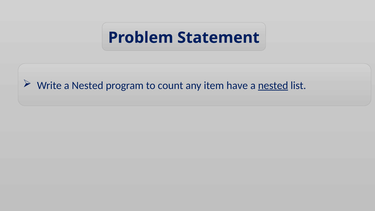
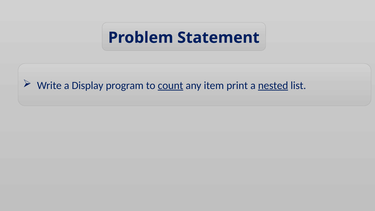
Write a Nested: Nested -> Display
count underline: none -> present
have: have -> print
